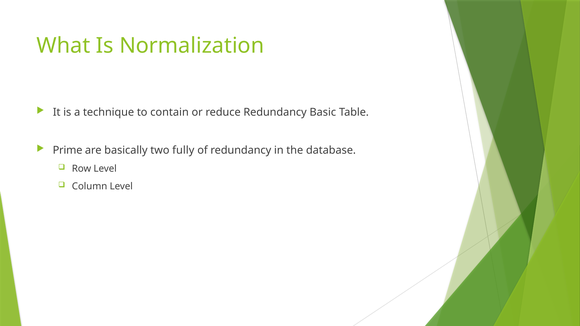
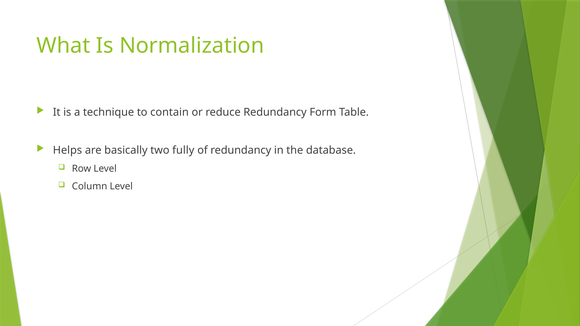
Basic: Basic -> Form
Prime: Prime -> Helps
